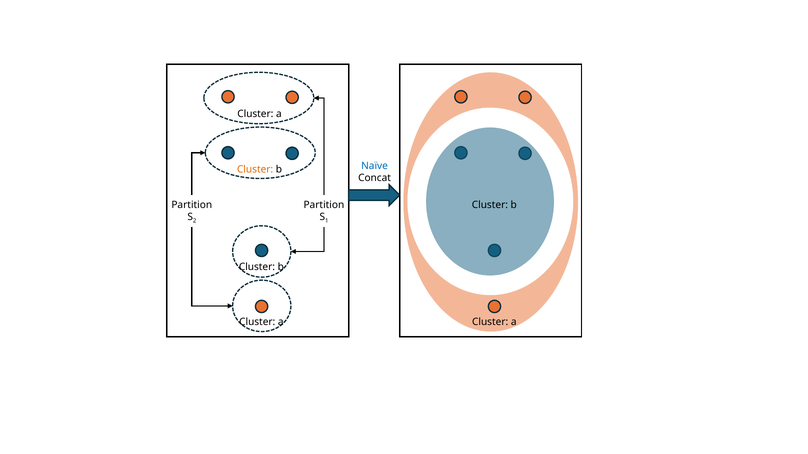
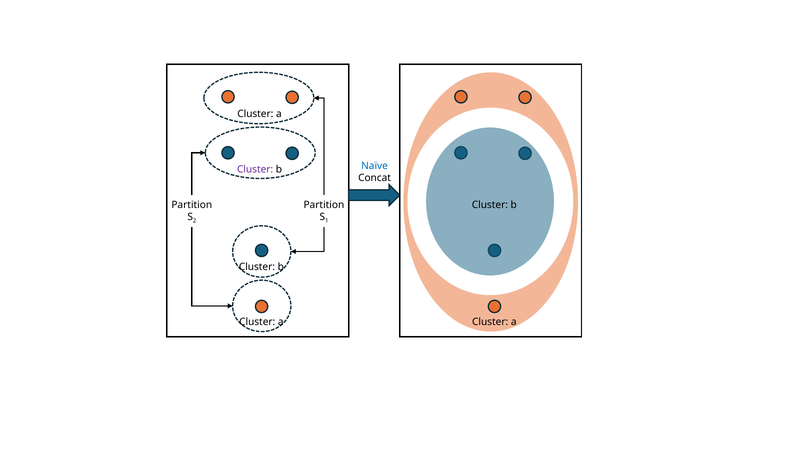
Cluster at (255, 169) colour: orange -> purple
